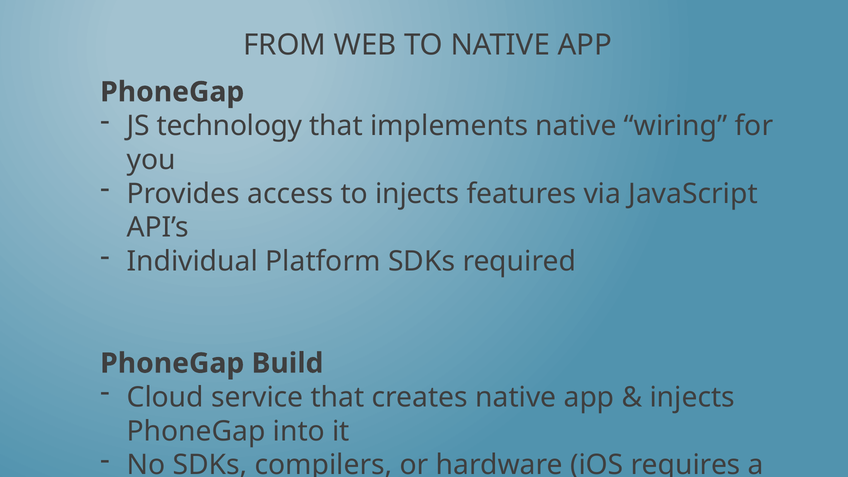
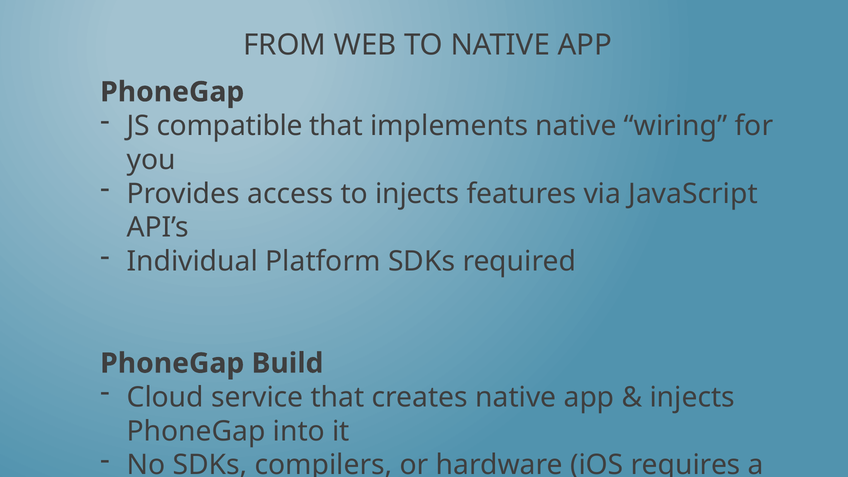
technology: technology -> compatible
